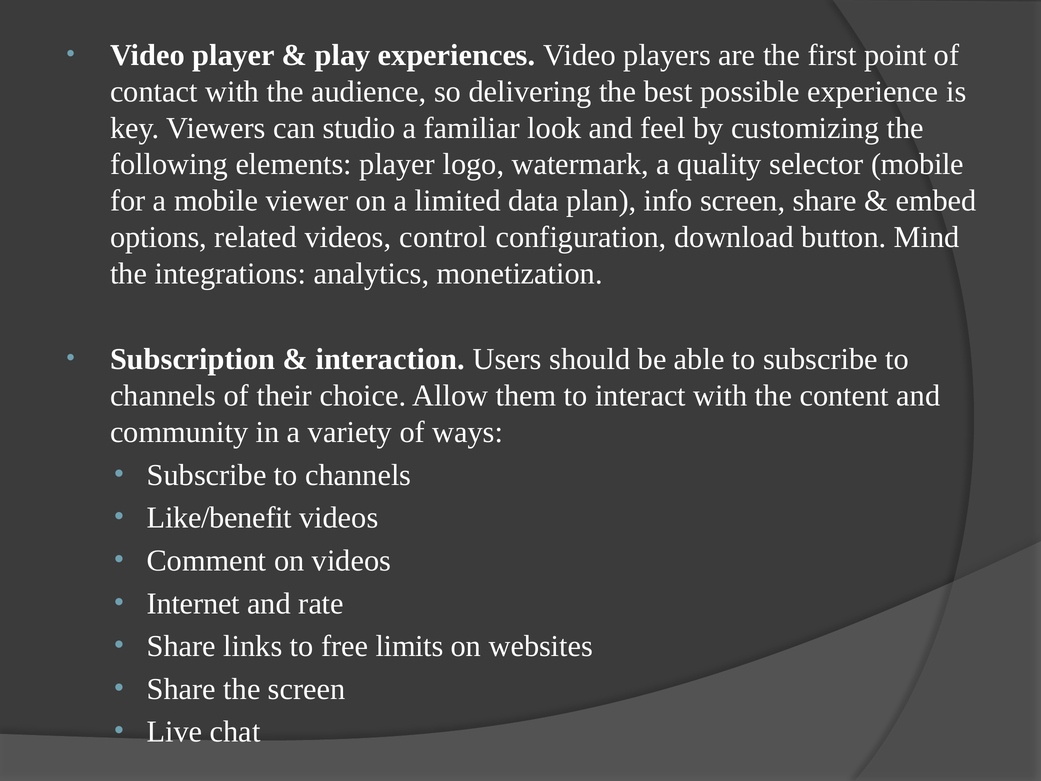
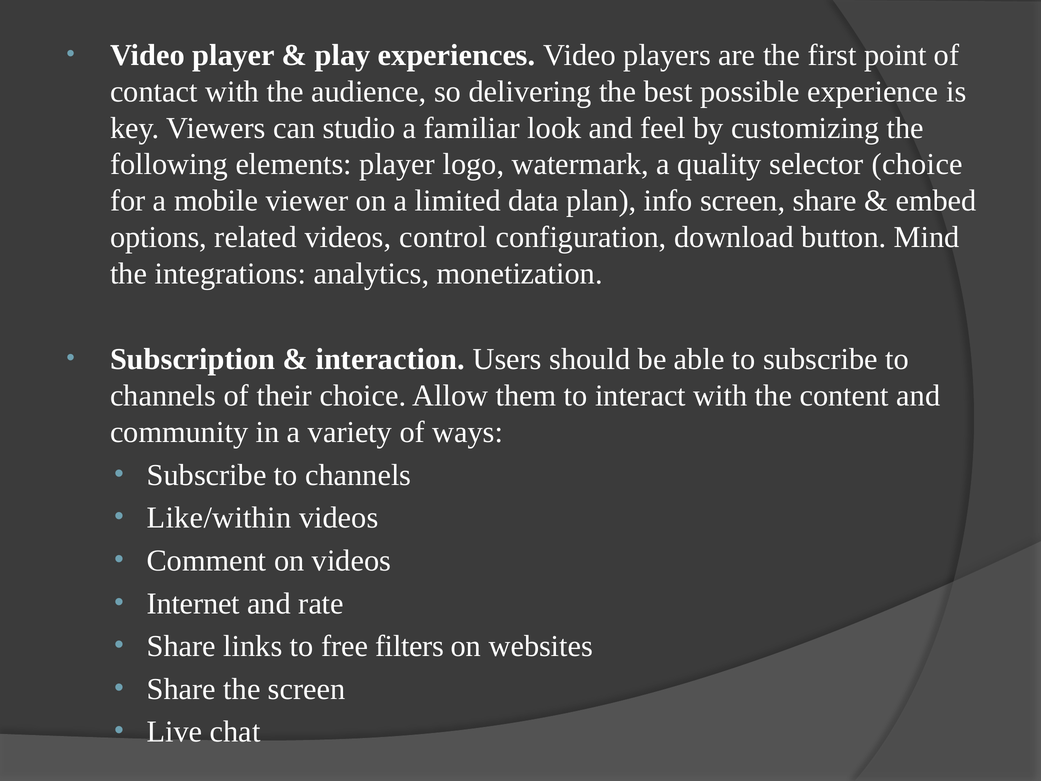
selector mobile: mobile -> choice
Like/benefit: Like/benefit -> Like/within
limits: limits -> filters
